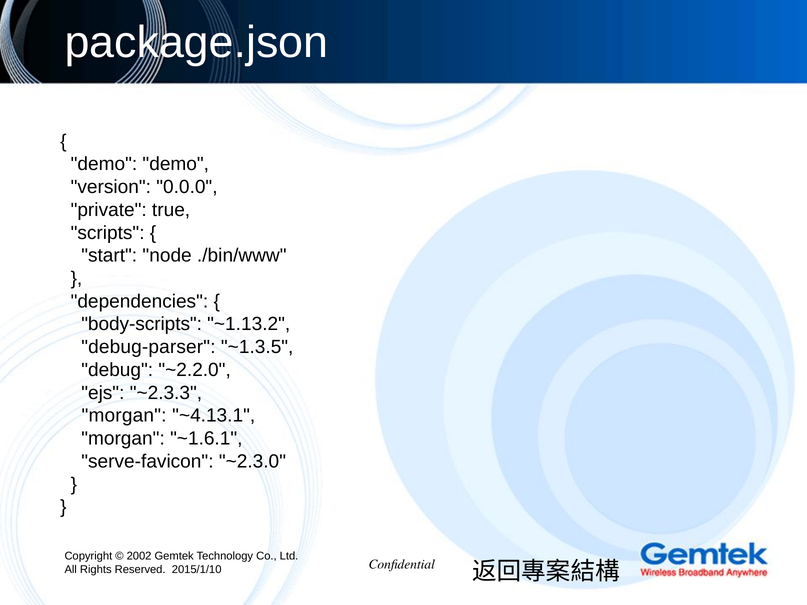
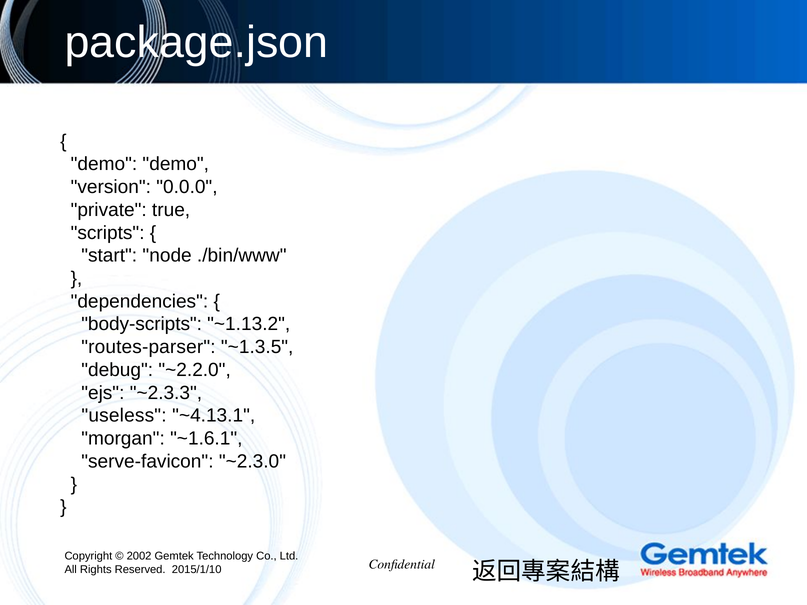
debug-parser: debug-parser -> routes-parser
morgan at (124, 416): morgan -> useless
